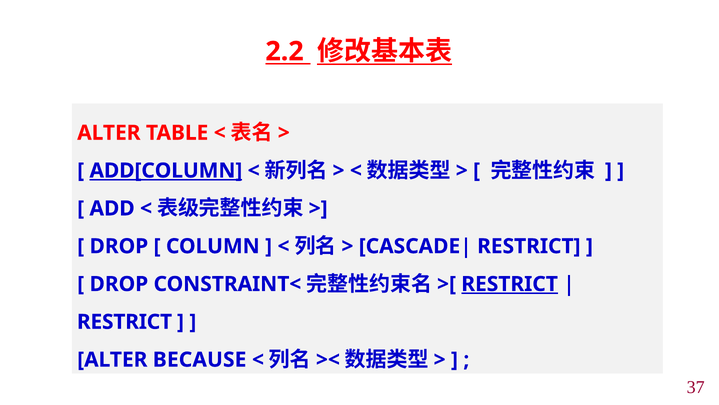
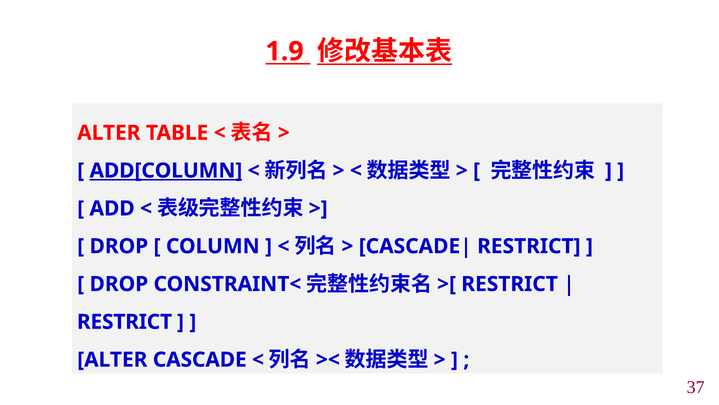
2.2: 2.2 -> 1.9
RESTRICT at (510, 284) underline: present -> none
BECAUSE: BECAUSE -> CASCADE
